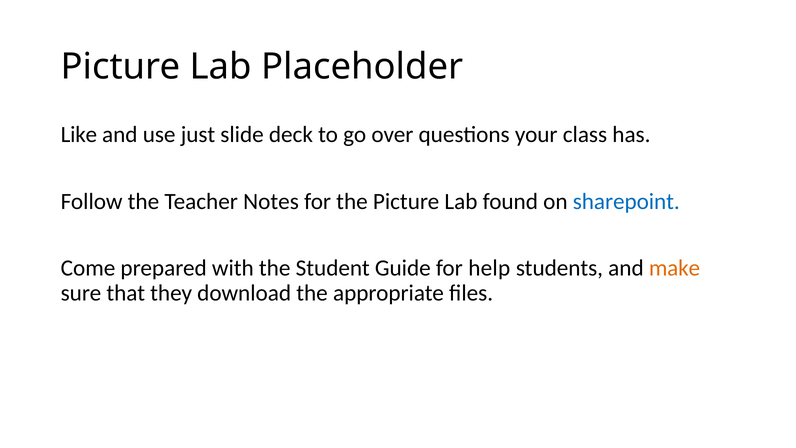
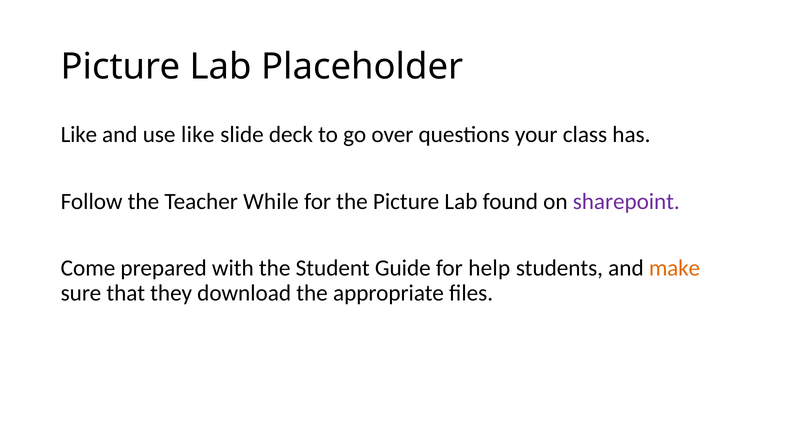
use just: just -> like
Notes: Notes -> While
sharepoint colour: blue -> purple
